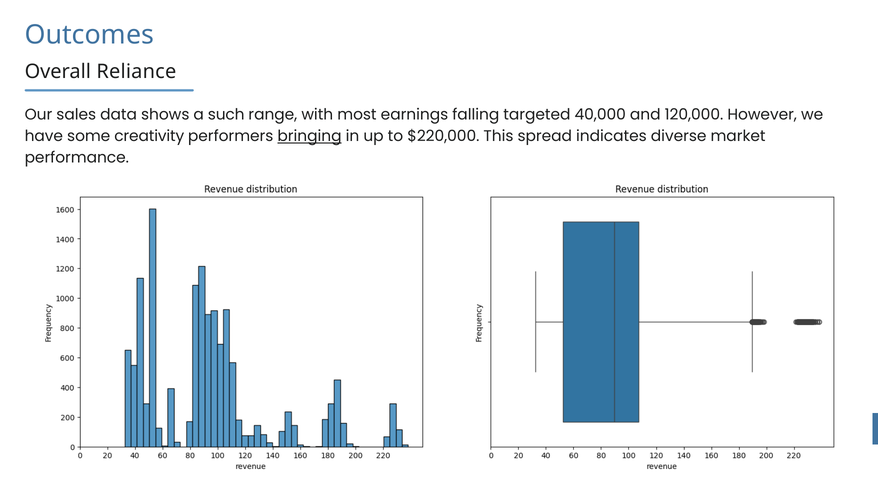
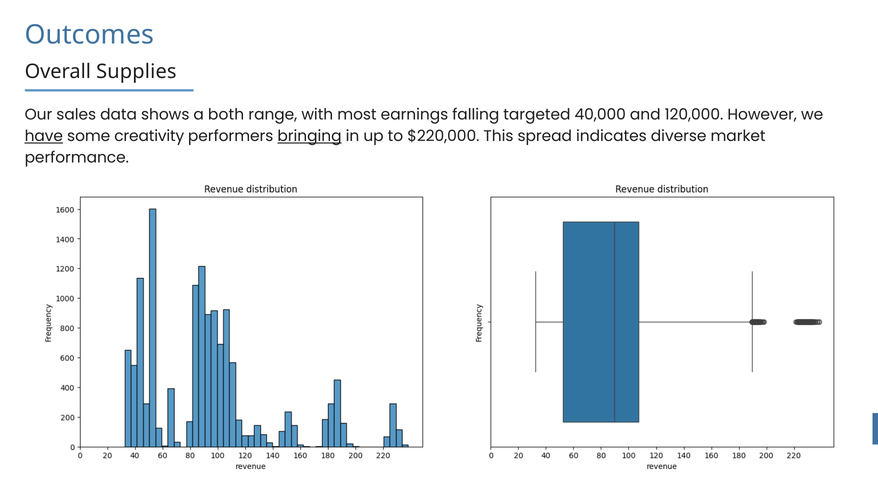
Reliance: Reliance -> Supplies
such: such -> both
have underline: none -> present
